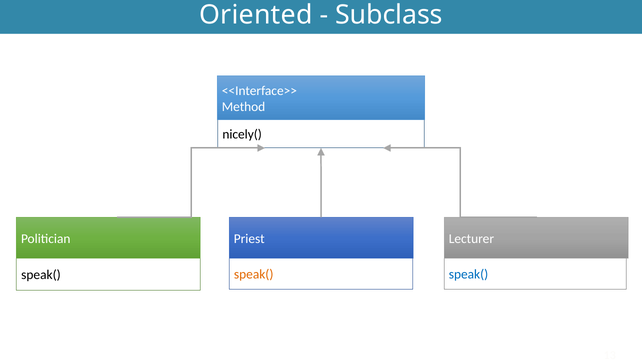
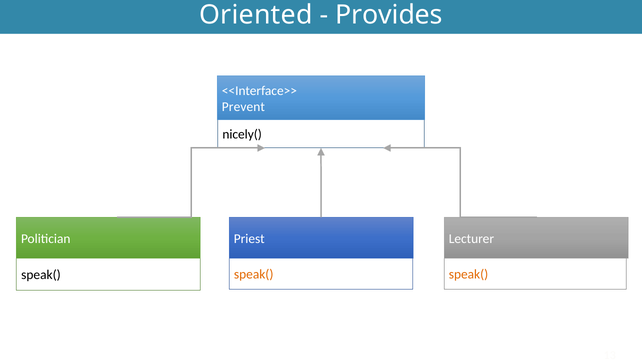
Subclass: Subclass -> Provides
Method: Method -> Prevent
speak( at (469, 274) colour: blue -> orange
